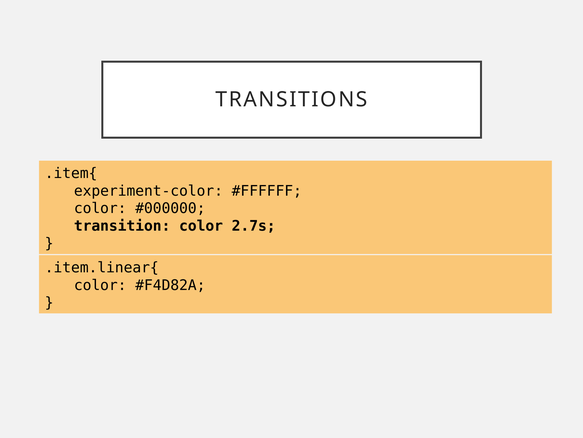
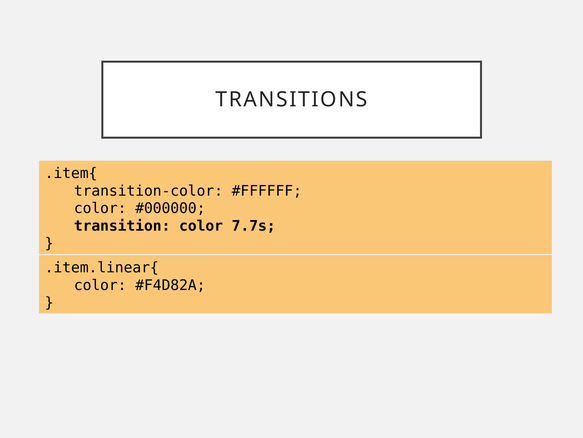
experiment-color: experiment-color -> transition-color
2.7s: 2.7s -> 7.7s
